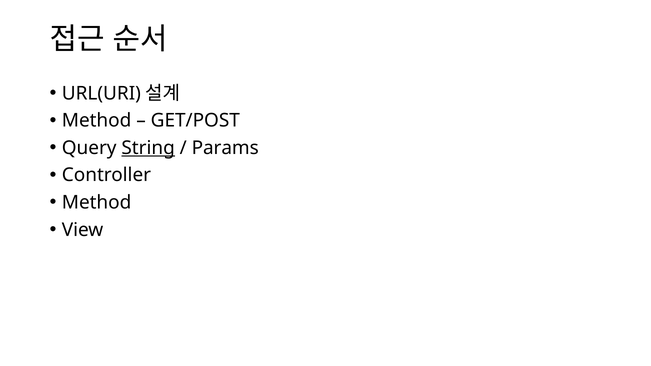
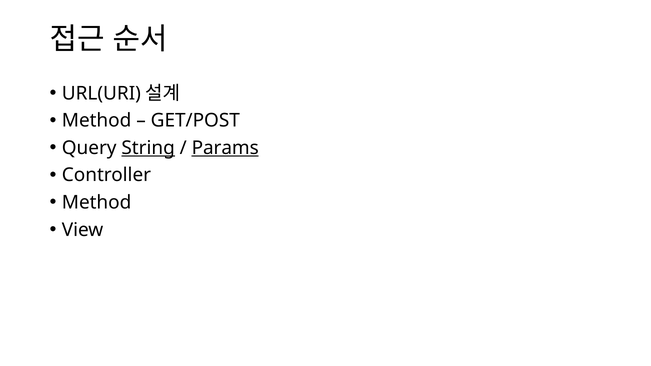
Params underline: none -> present
